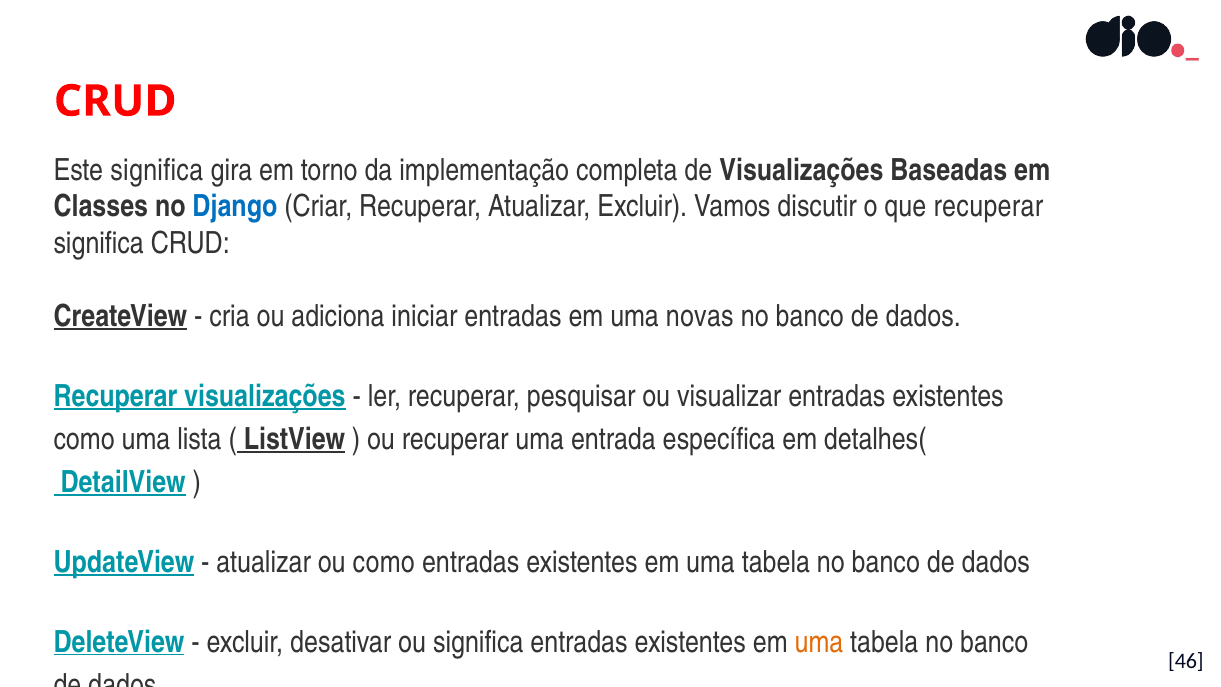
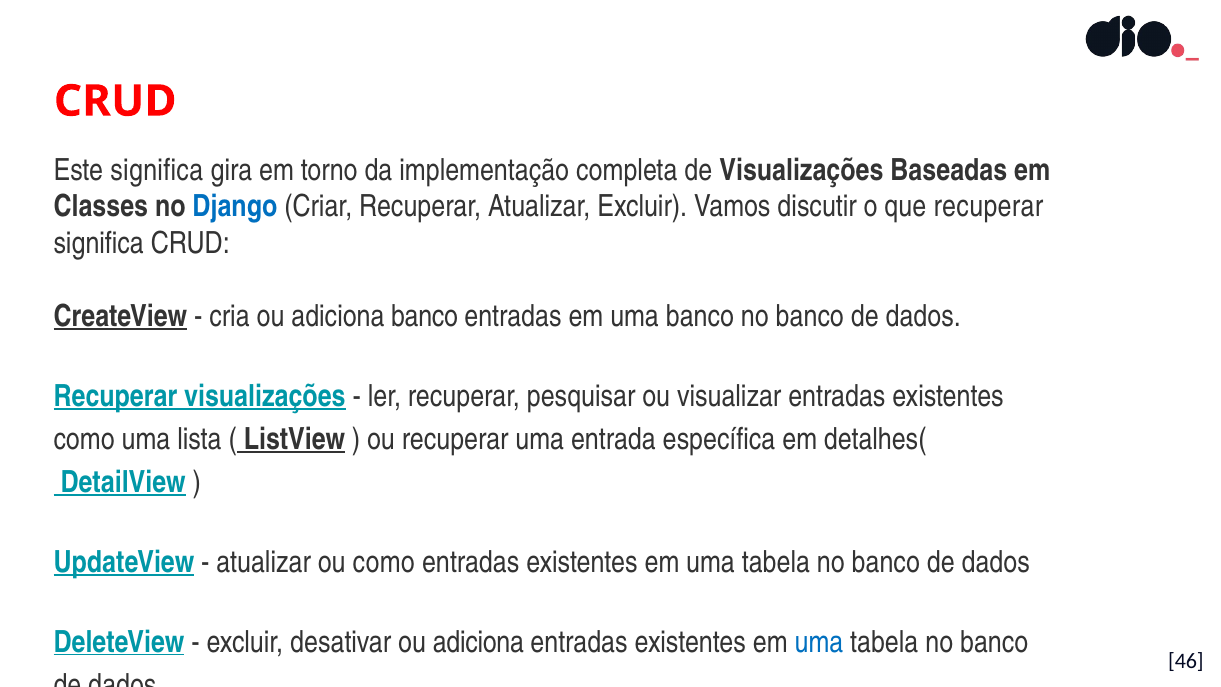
adiciona iniciar: iniciar -> banco
uma novas: novas -> banco
desativar ou significa: significa -> adiciona
uma at (819, 642) colour: orange -> blue
